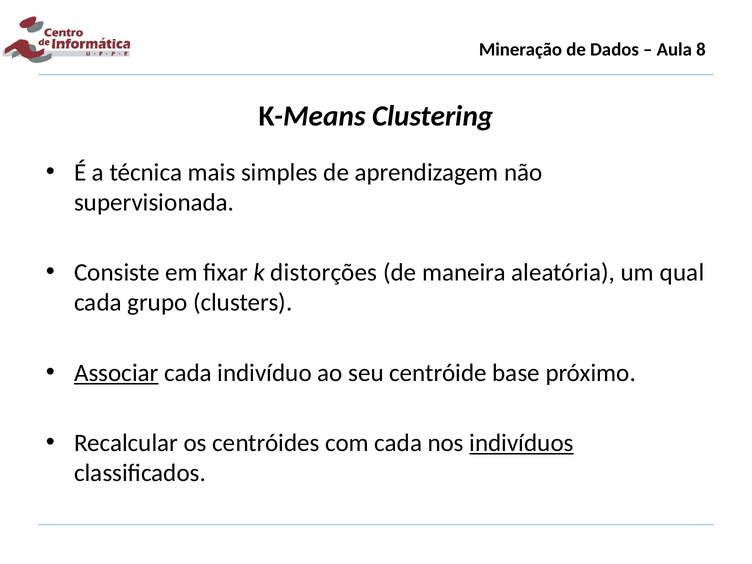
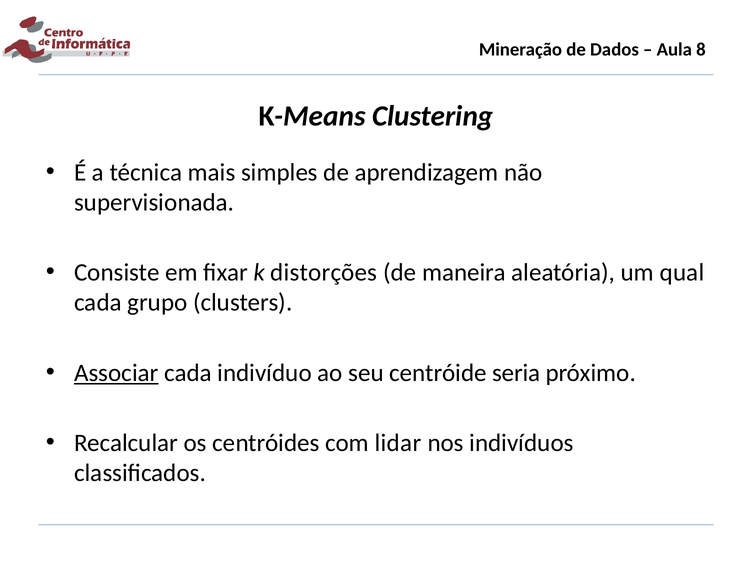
base: base -> seria
com cada: cada -> lidar
indivíduos underline: present -> none
